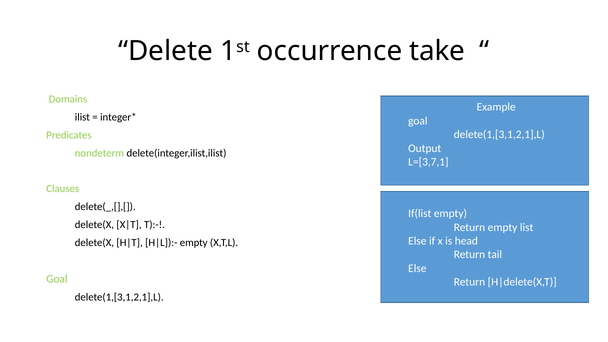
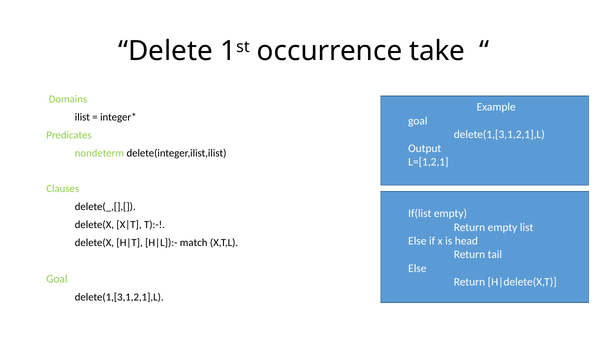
L=[3,7,1: L=[3,7,1 -> L=[1,2,1
empty at (194, 243): empty -> match
